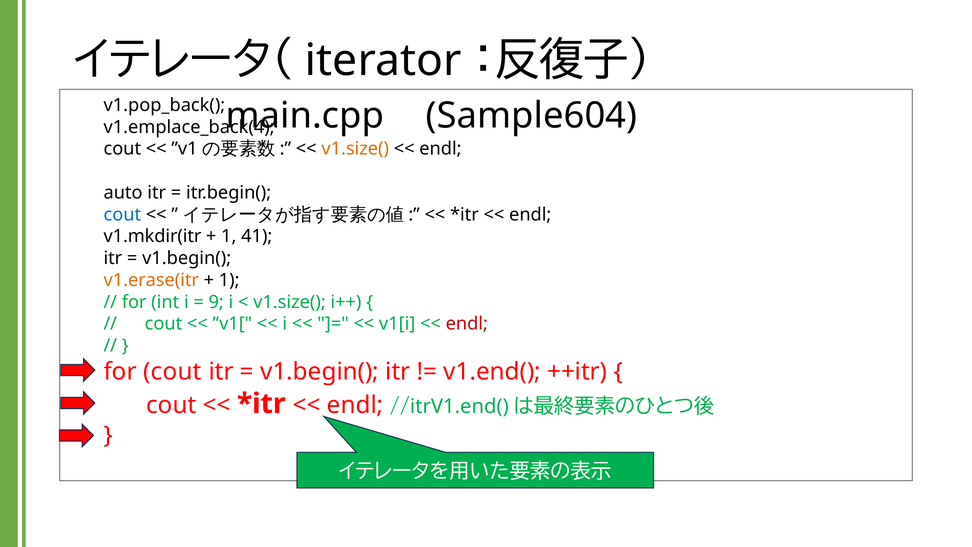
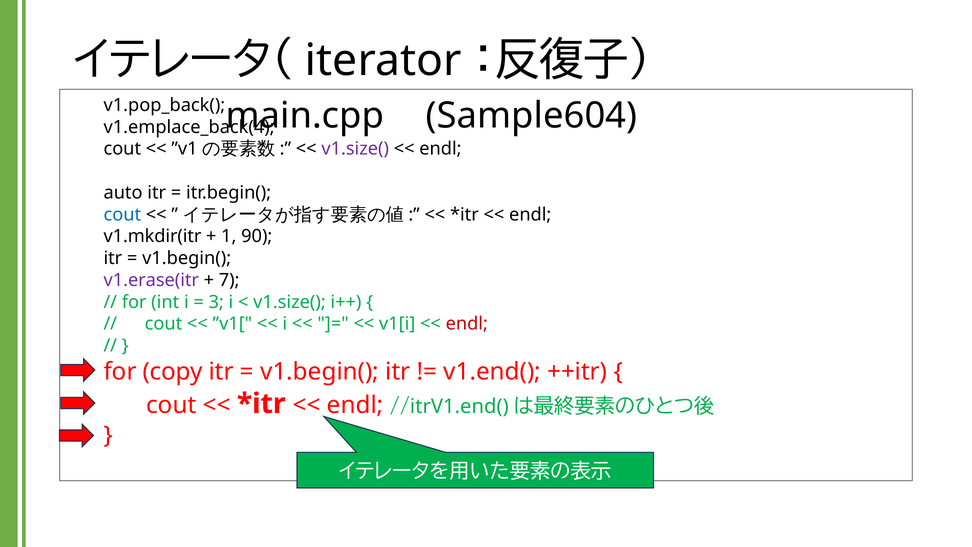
v1.size( at (355, 149) colour: orange -> purple
41: 41 -> 90
v1.erase(itr colour: orange -> purple
1 at (229, 280): 1 -> 7
9: 9 -> 3
for cout: cout -> copy
